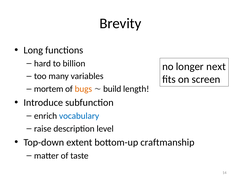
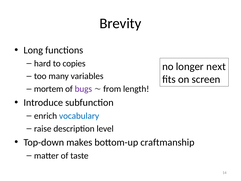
billion: billion -> copies
bugs colour: orange -> purple
build: build -> from
extent: extent -> makes
